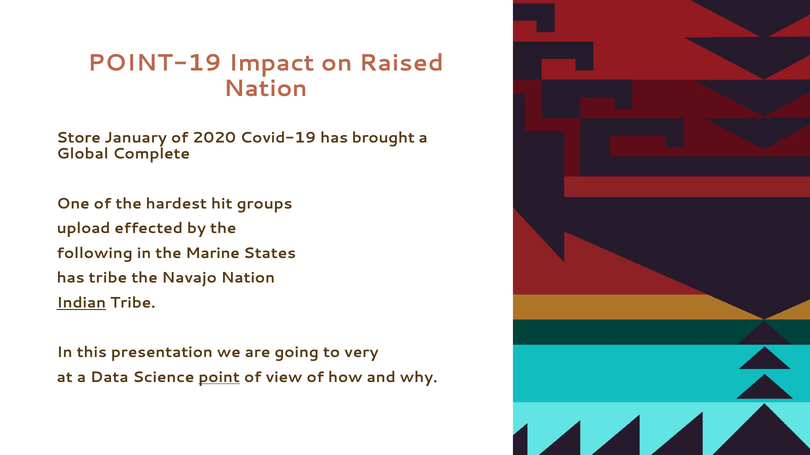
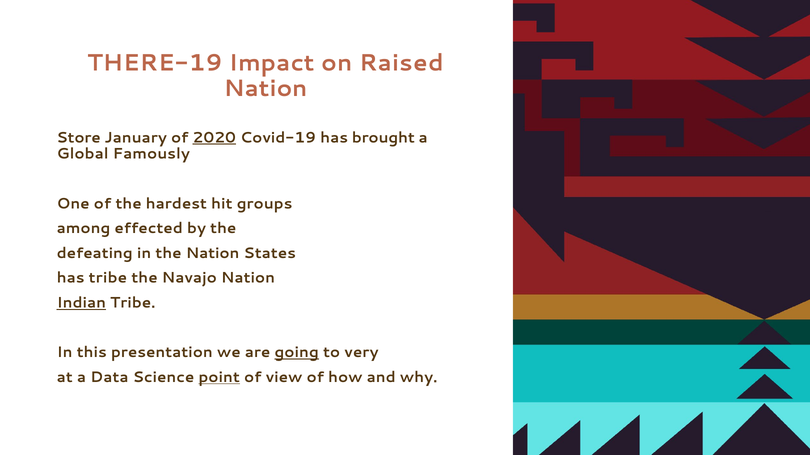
POINT-19: POINT-19 -> THERE-19
2020 underline: none -> present
Complete: Complete -> Famously
upload: upload -> among
following: following -> defeating
the Marine: Marine -> Nation
going underline: none -> present
